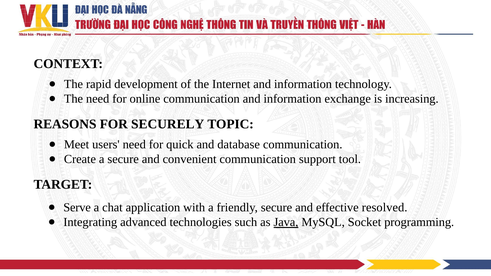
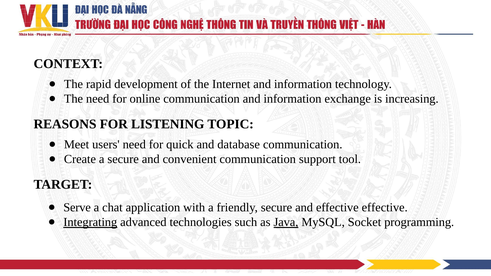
SECURELY: SECURELY -> LISTENING
effective resolved: resolved -> effective
Integrating underline: none -> present
